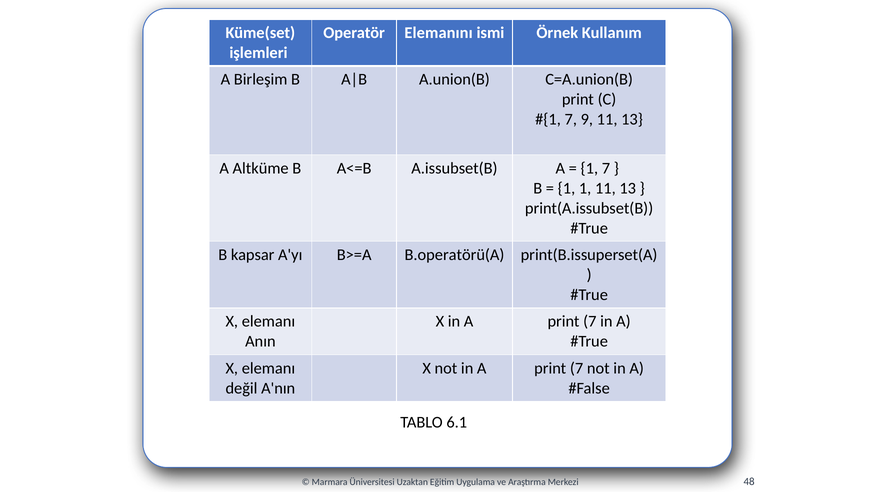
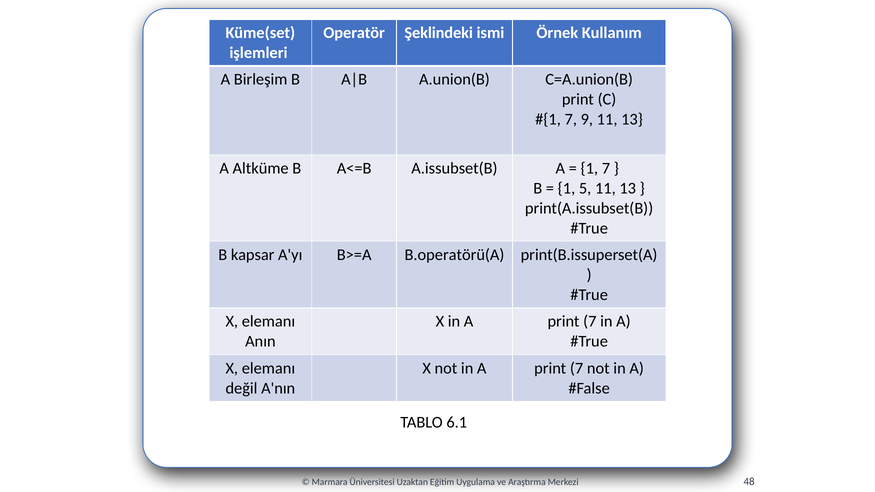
Elemanını: Elemanını -> Şeklindeki
1 1: 1 -> 5
